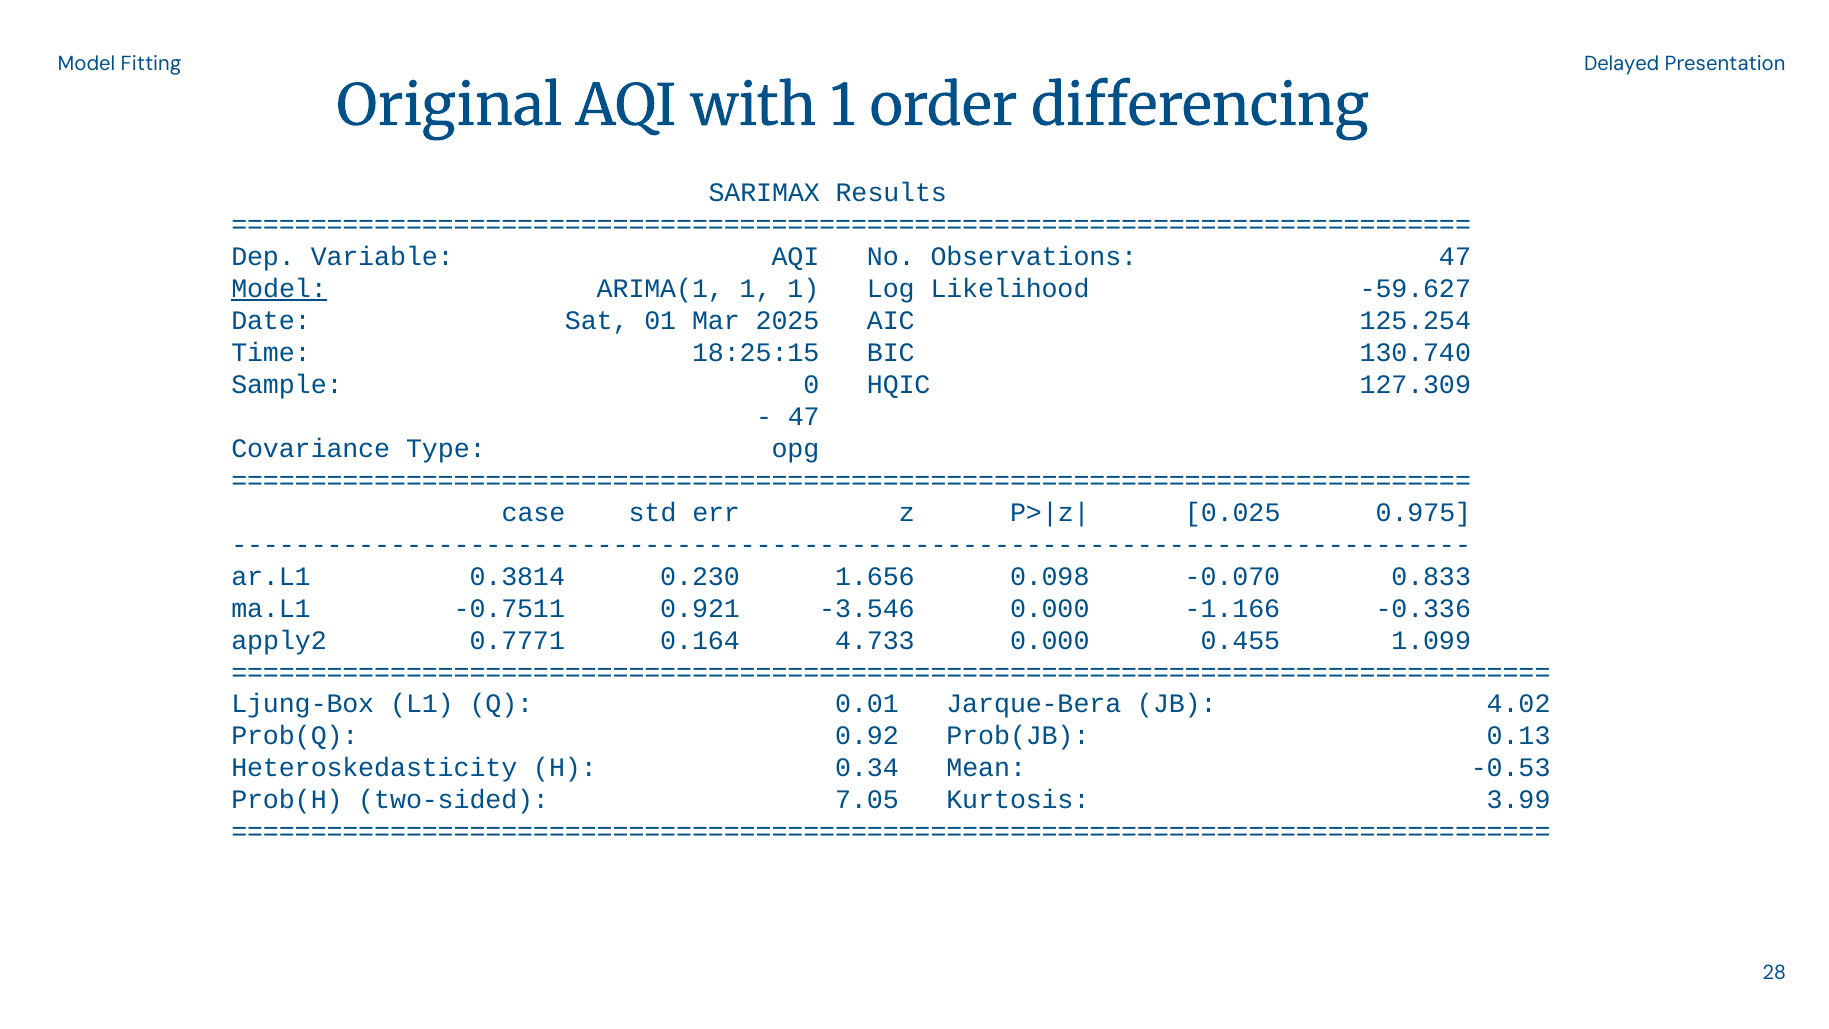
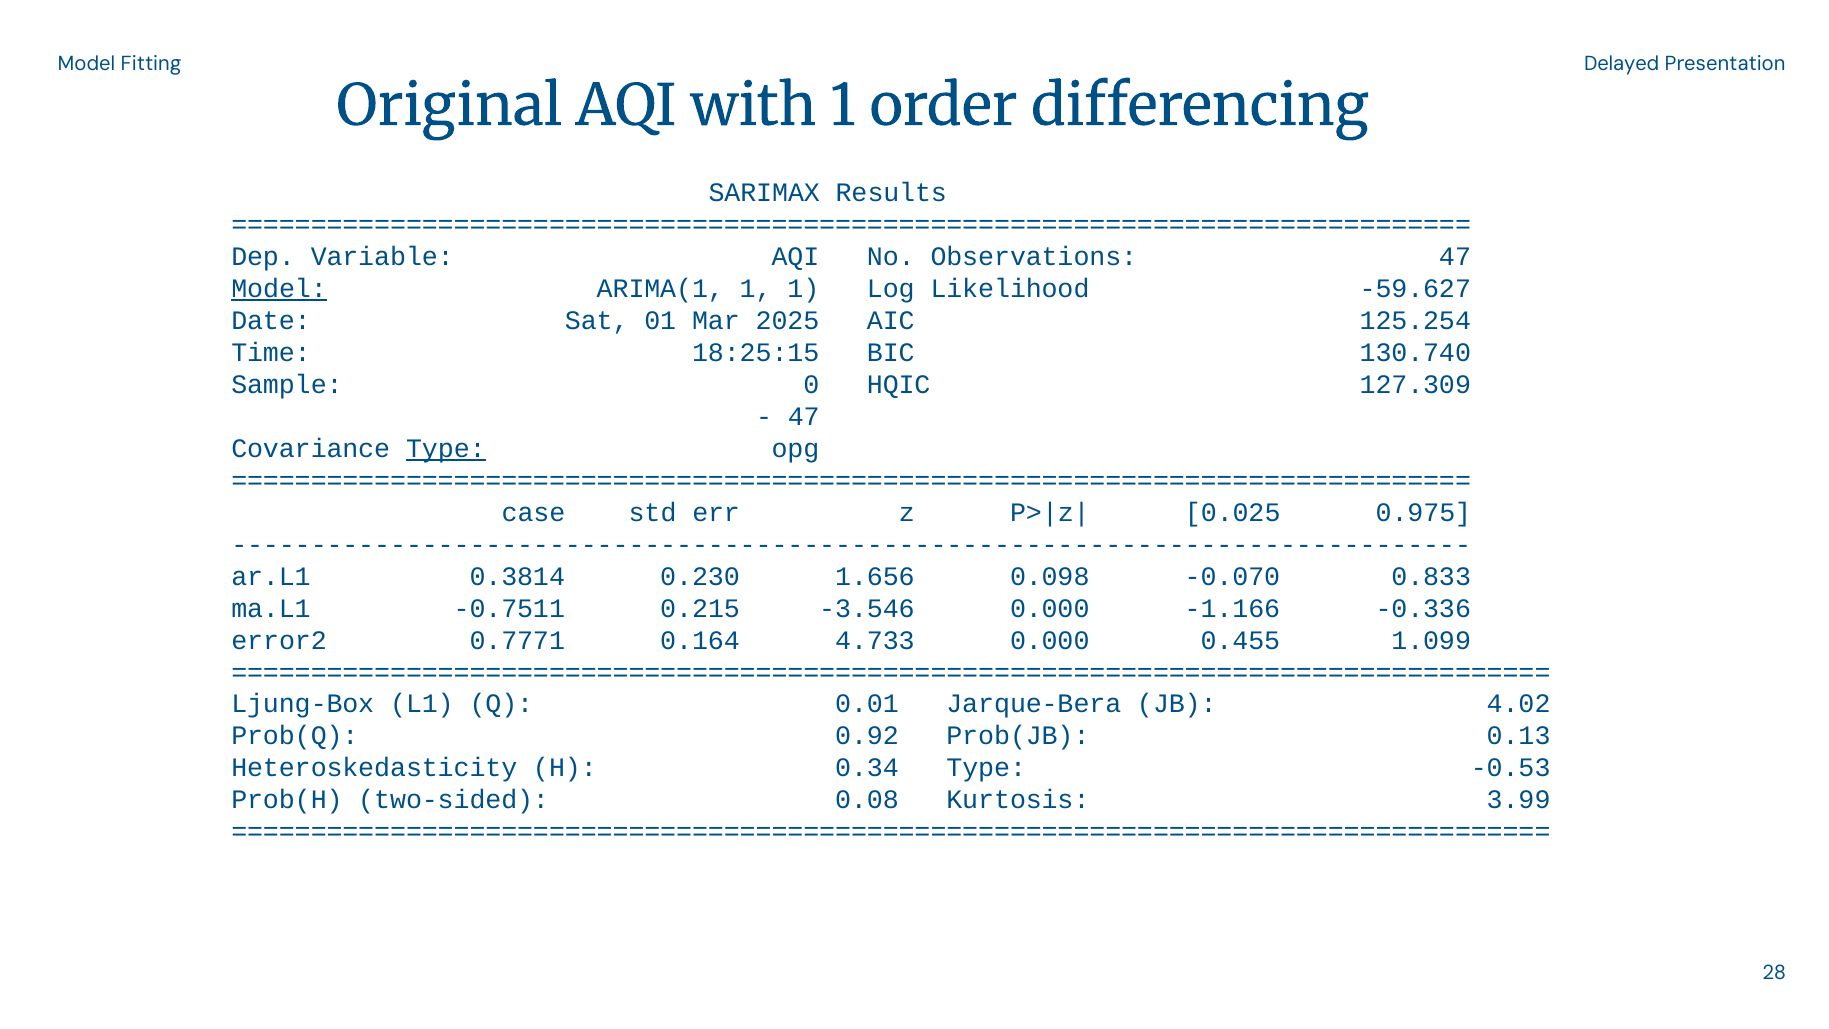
Type at (446, 448) underline: none -> present
0.921: 0.921 -> 0.215
apply2: apply2 -> error2
0.34 Mean: Mean -> Type
7.05: 7.05 -> 0.08
